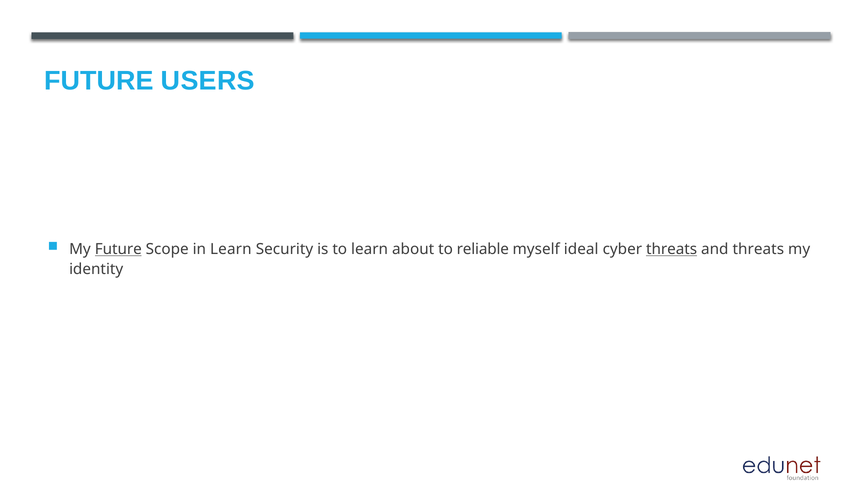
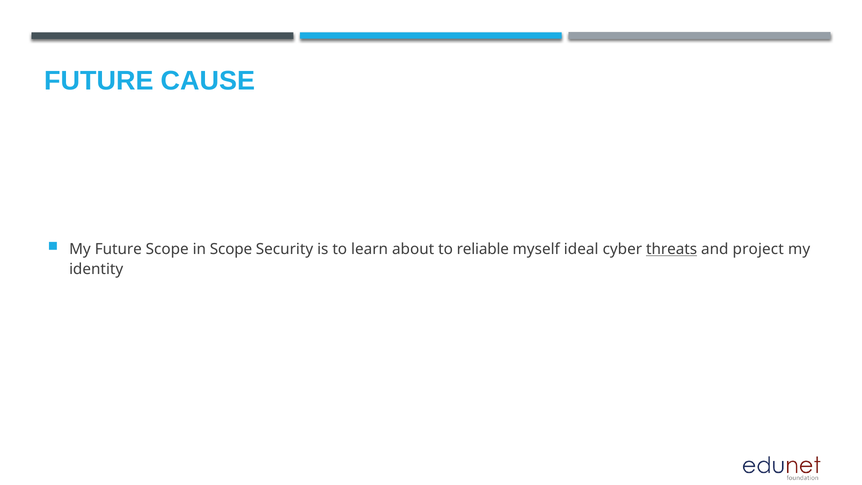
USERS: USERS -> CAUSE
Future at (118, 249) underline: present -> none
in Learn: Learn -> Scope
and threats: threats -> project
